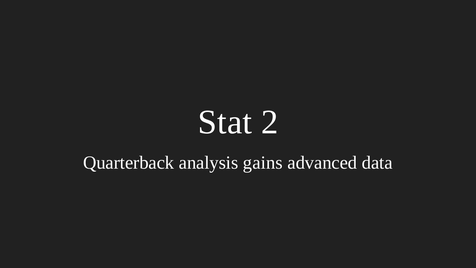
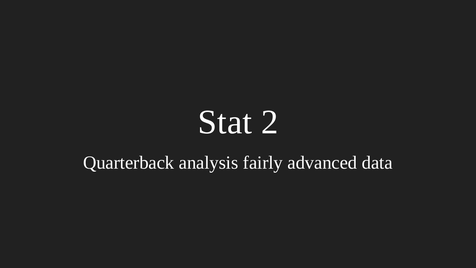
gains: gains -> fairly
